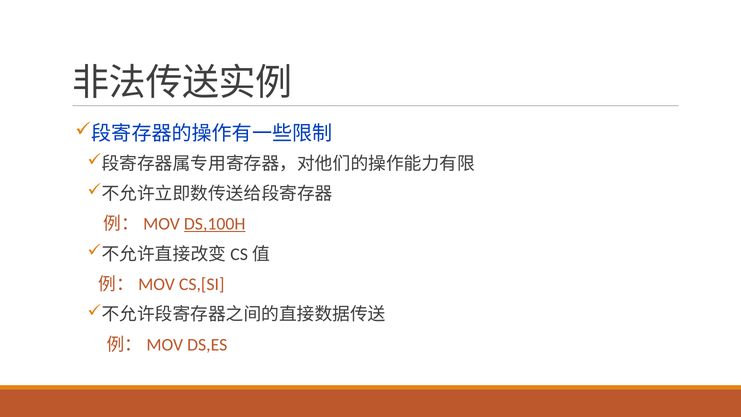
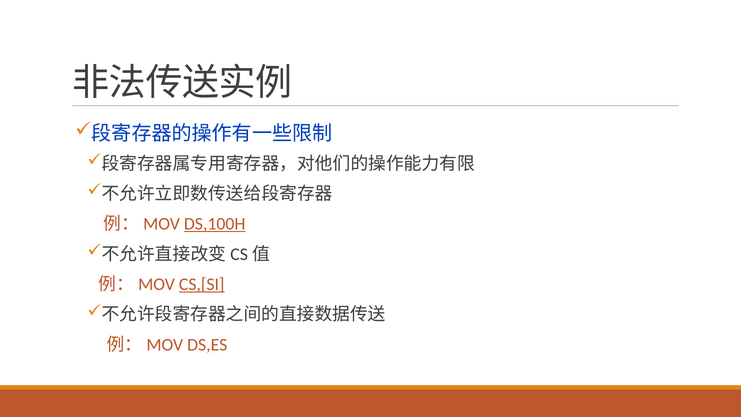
CS,[SI underline: none -> present
